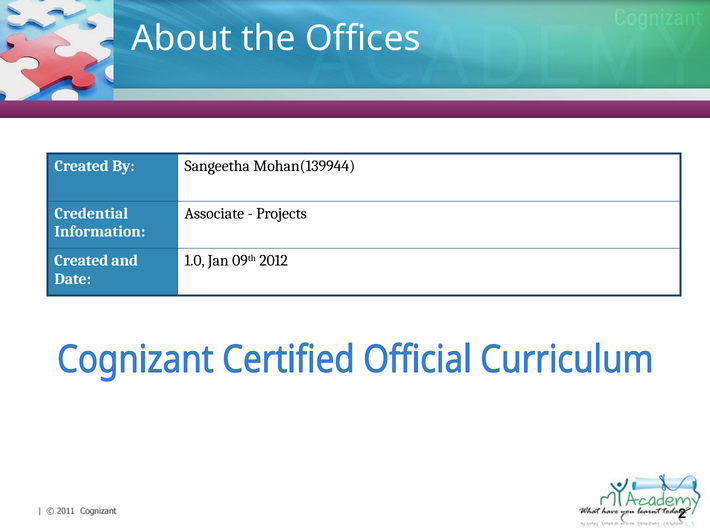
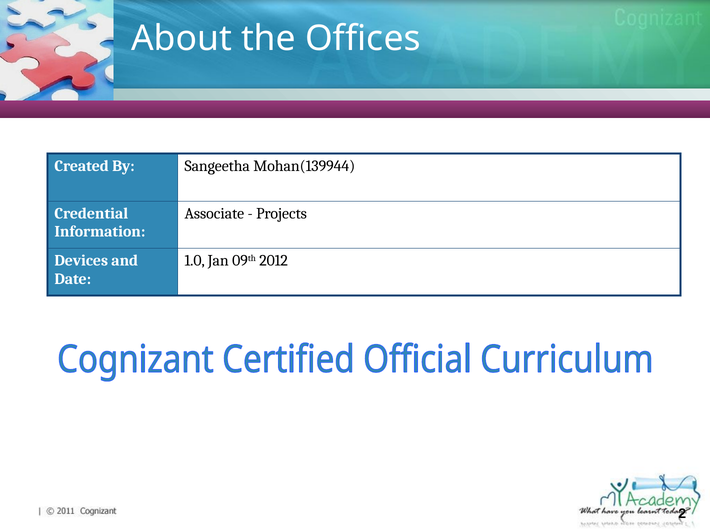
Created at (81, 261): Created -> Devices
